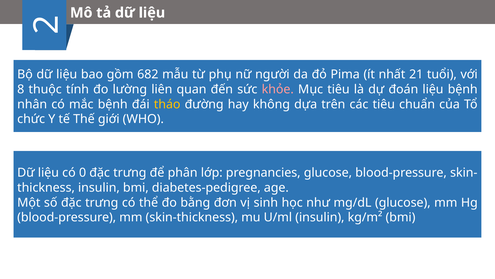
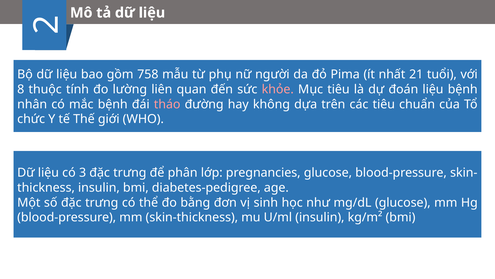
682: 682 -> 758
tháo colour: yellow -> pink
0: 0 -> 3
